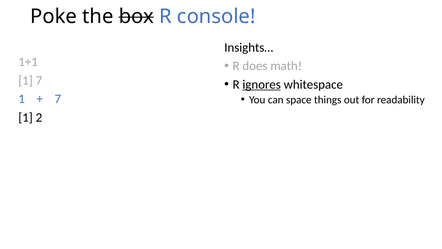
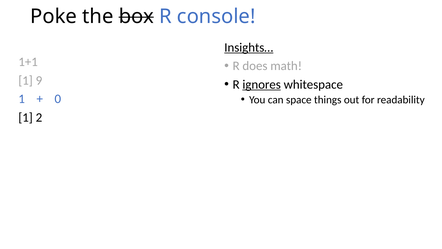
Insights… underline: none -> present
1 7: 7 -> 9
7 at (58, 99): 7 -> 0
